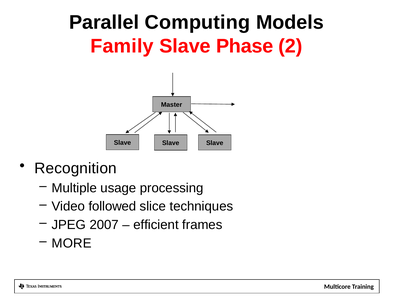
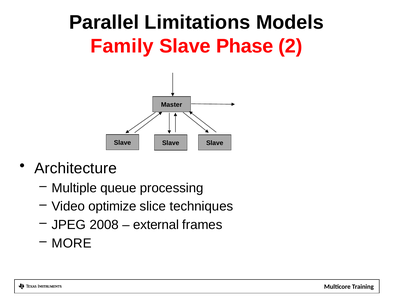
Computing: Computing -> Limitations
Recognition: Recognition -> Architecture
usage: usage -> queue
followed: followed -> optimize
2007: 2007 -> 2008
efficient: efficient -> external
